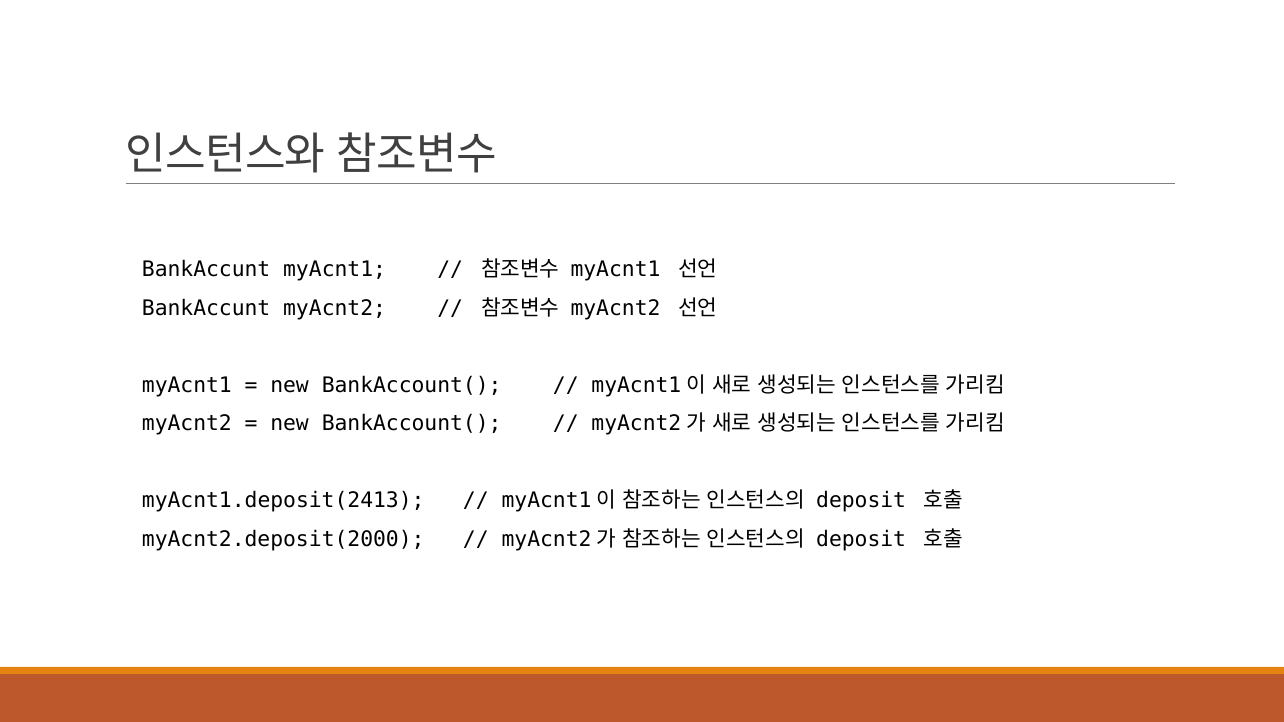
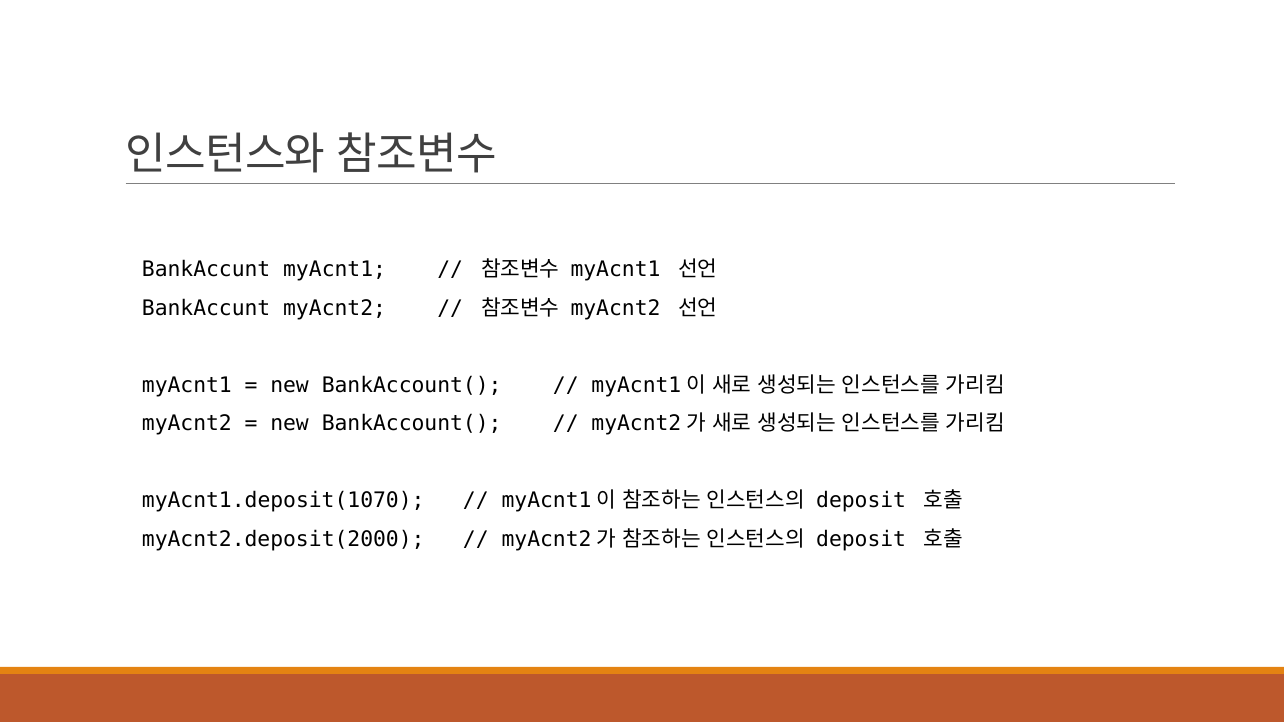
myAcnt1.deposit(2413: myAcnt1.deposit(2413 -> myAcnt1.deposit(1070
